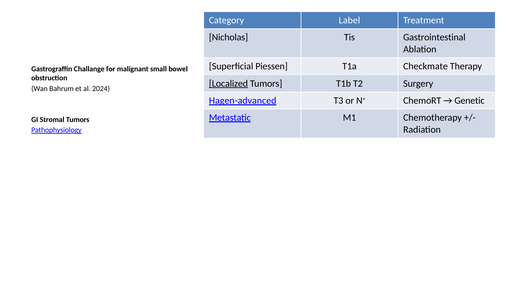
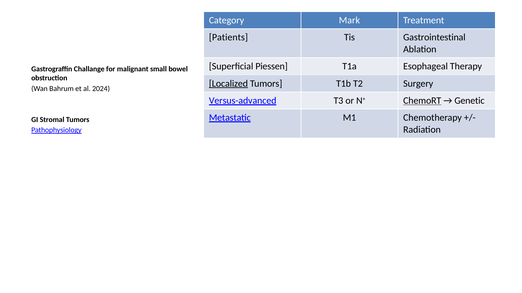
Label: Label -> Mark
Nicholas: Nicholas -> Patients
Checkmate: Checkmate -> Esophageal
Hagen-advanced: Hagen-advanced -> Versus-advanced
ChemoRT underline: none -> present
